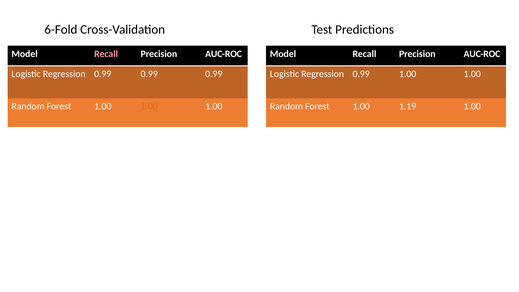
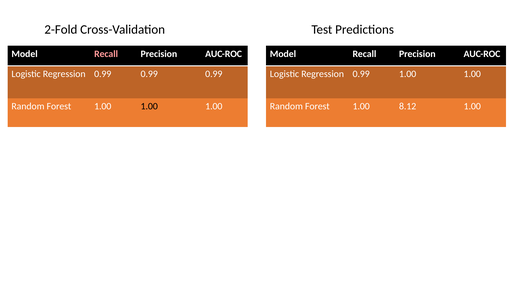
6-Fold: 6-Fold -> 2-Fold
1.00 at (149, 106) colour: orange -> black
1.19: 1.19 -> 8.12
